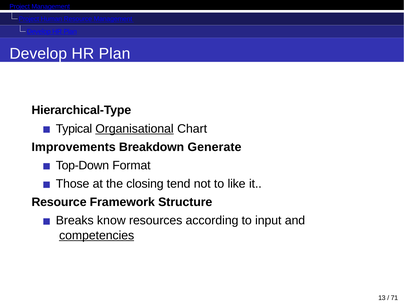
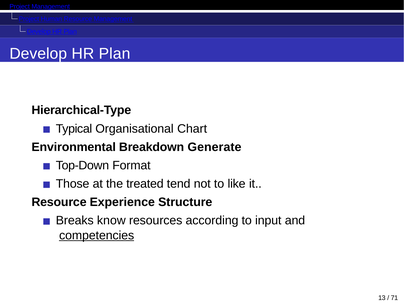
Organisational underline: present -> none
Improvements: Improvements -> Environmental
closing: closing -> treated
Framework: Framework -> Experience
